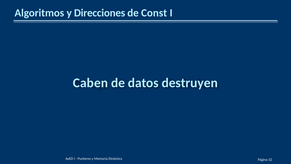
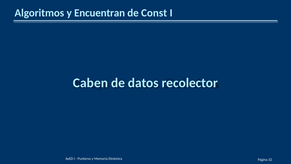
Direcciones: Direcciones -> Encuentran
destruyen: destruyen -> recolector
